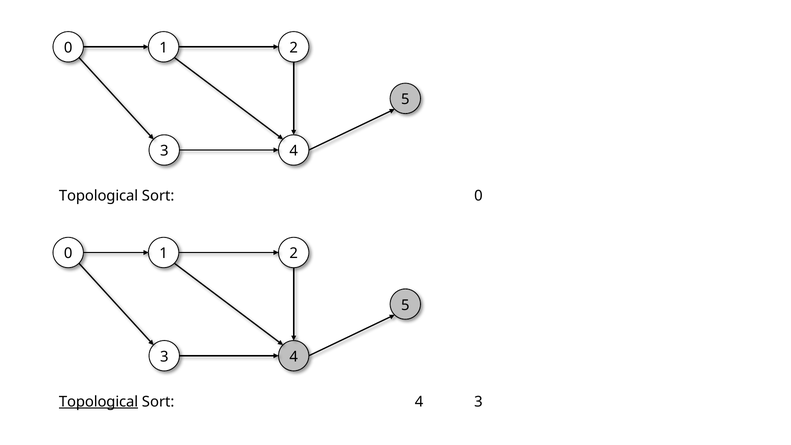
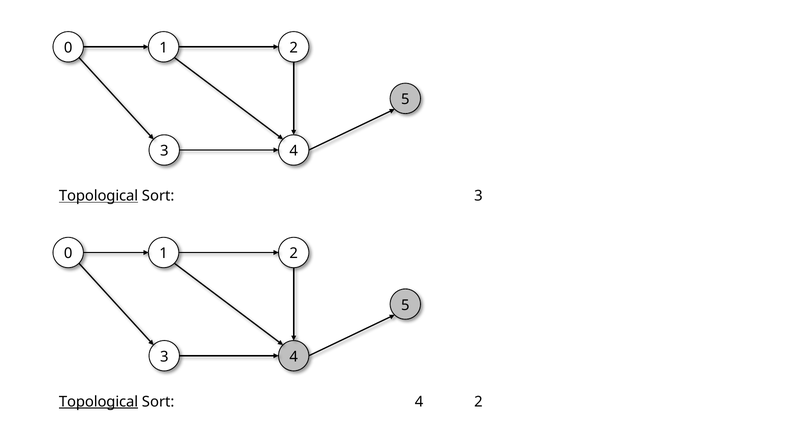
Topological at (99, 196) underline: none -> present
Sort 0: 0 -> 3
4 3: 3 -> 2
